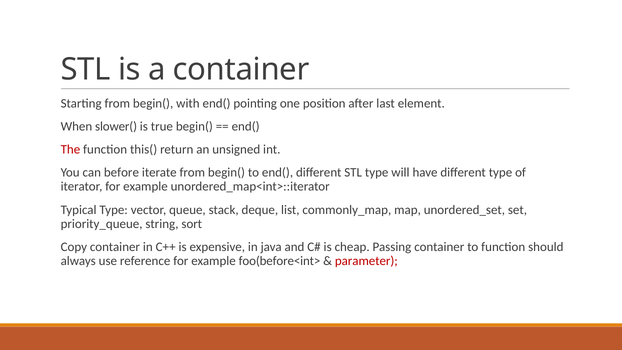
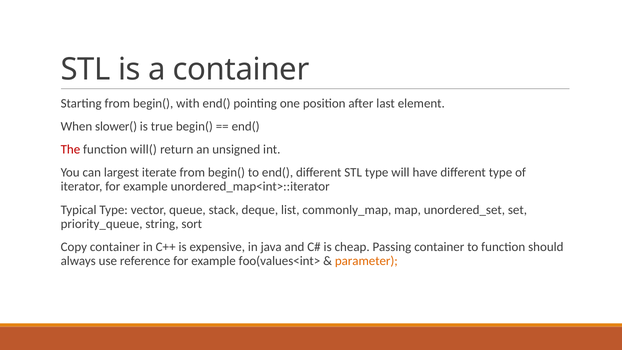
this(: this( -> will(
before: before -> largest
foo(before<int>: foo(before<int> -> foo(values<int>
parameter colour: red -> orange
